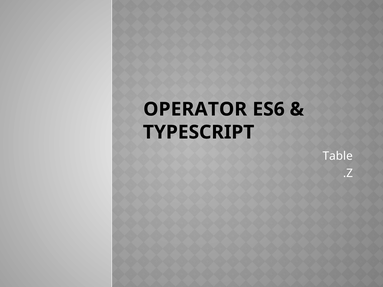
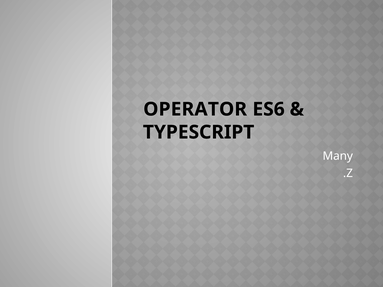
Table: Table -> Many
